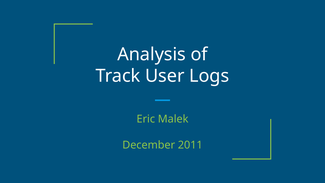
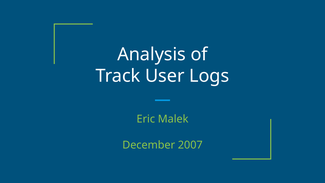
2011: 2011 -> 2007
